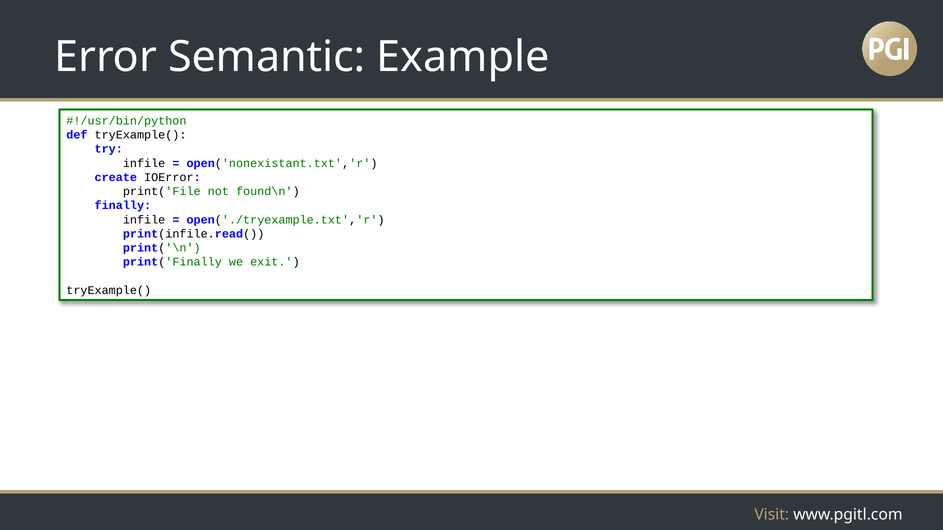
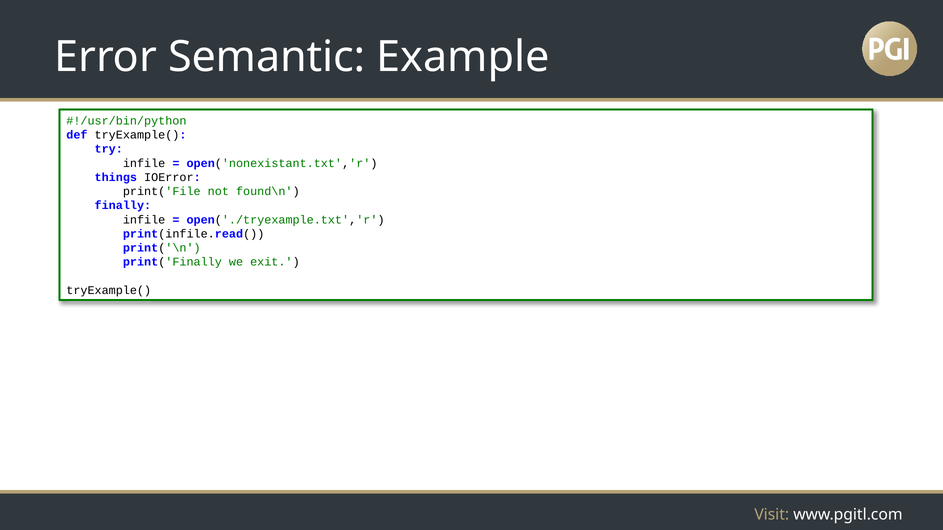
create: create -> things
